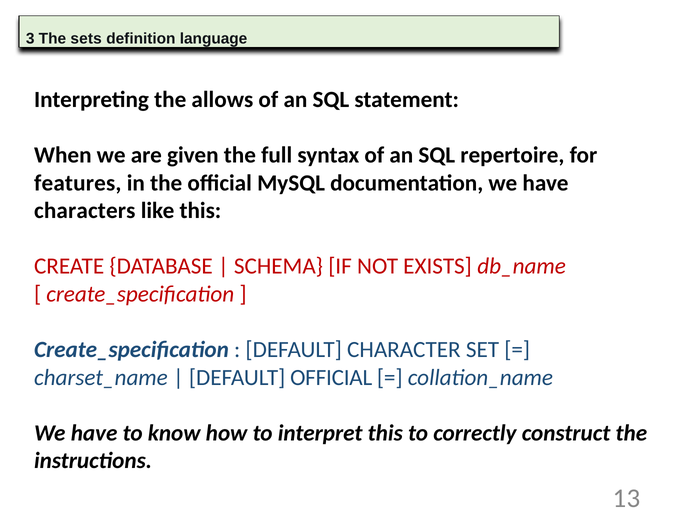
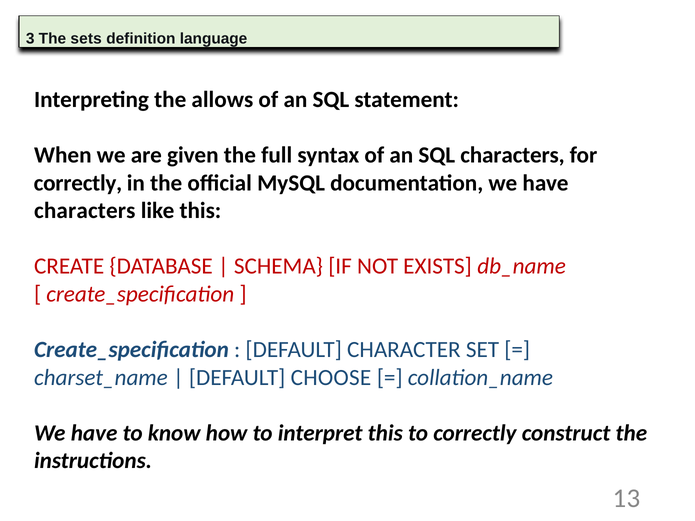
SQL repertoire: repertoire -> characters
features at (78, 183): features -> correctly
DEFAULT OFFICIAL: OFFICIAL -> CHOOSE
